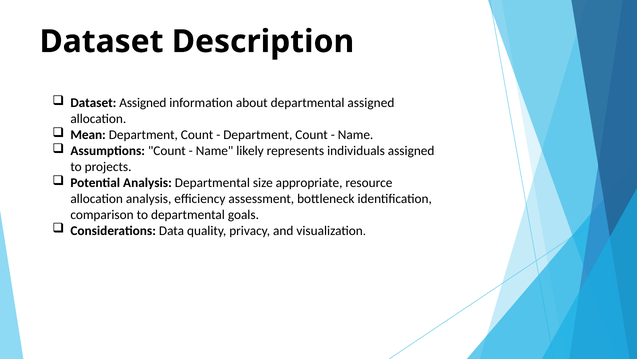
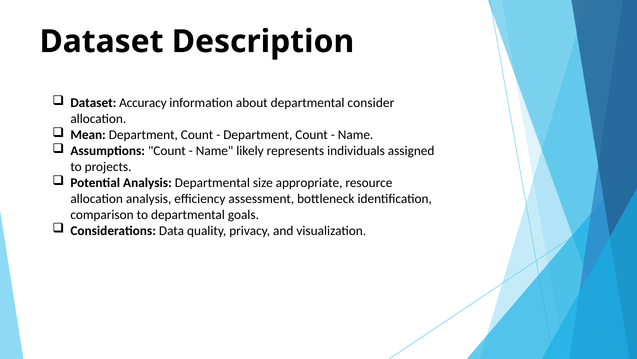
Dataset Assigned: Assigned -> Accuracy
departmental assigned: assigned -> consider
